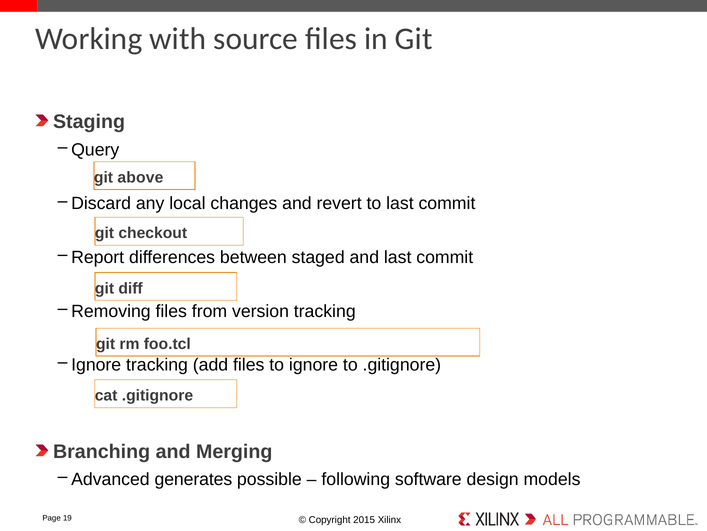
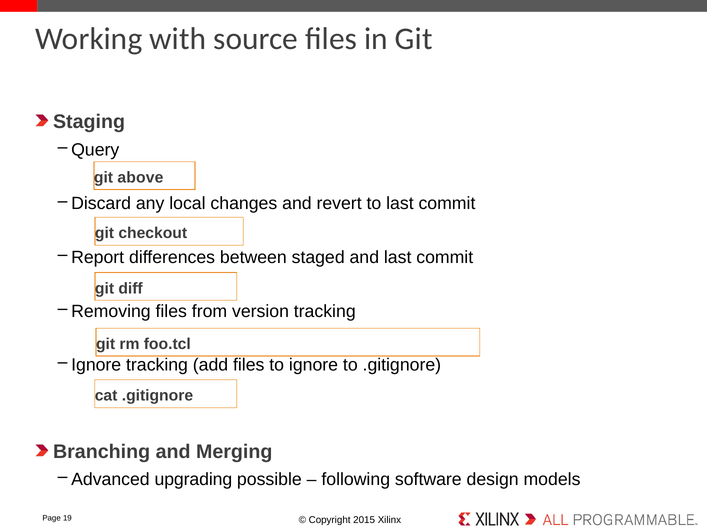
generates: generates -> upgrading
